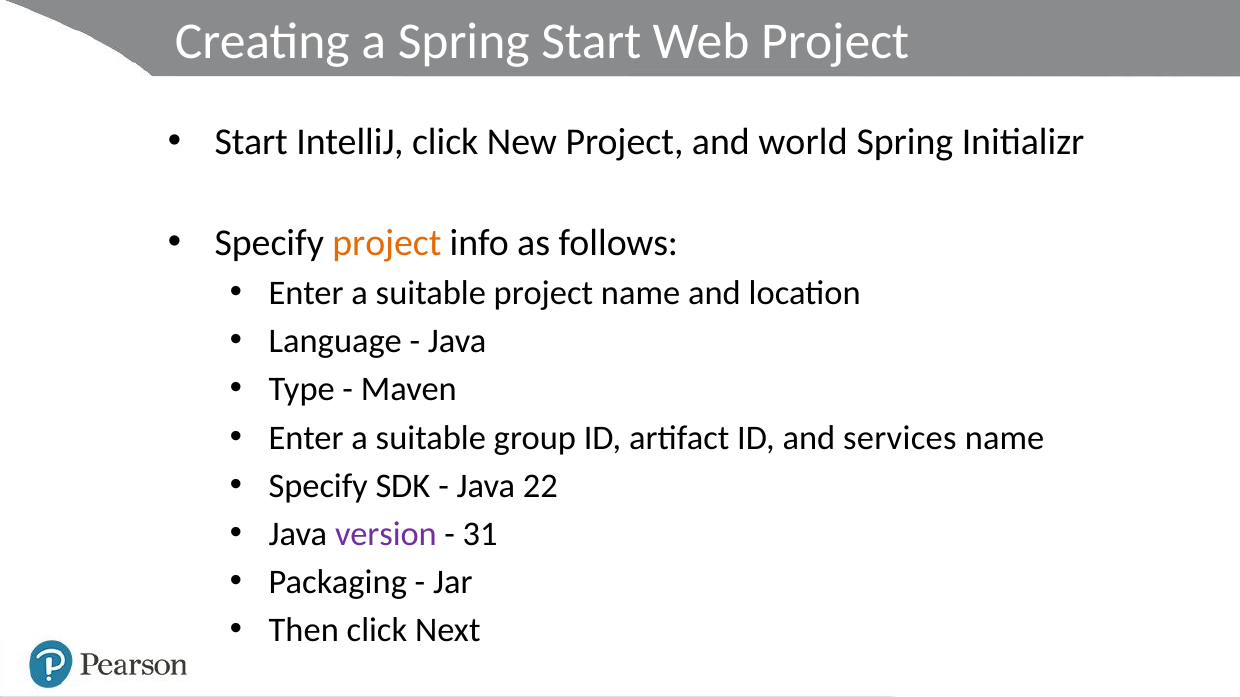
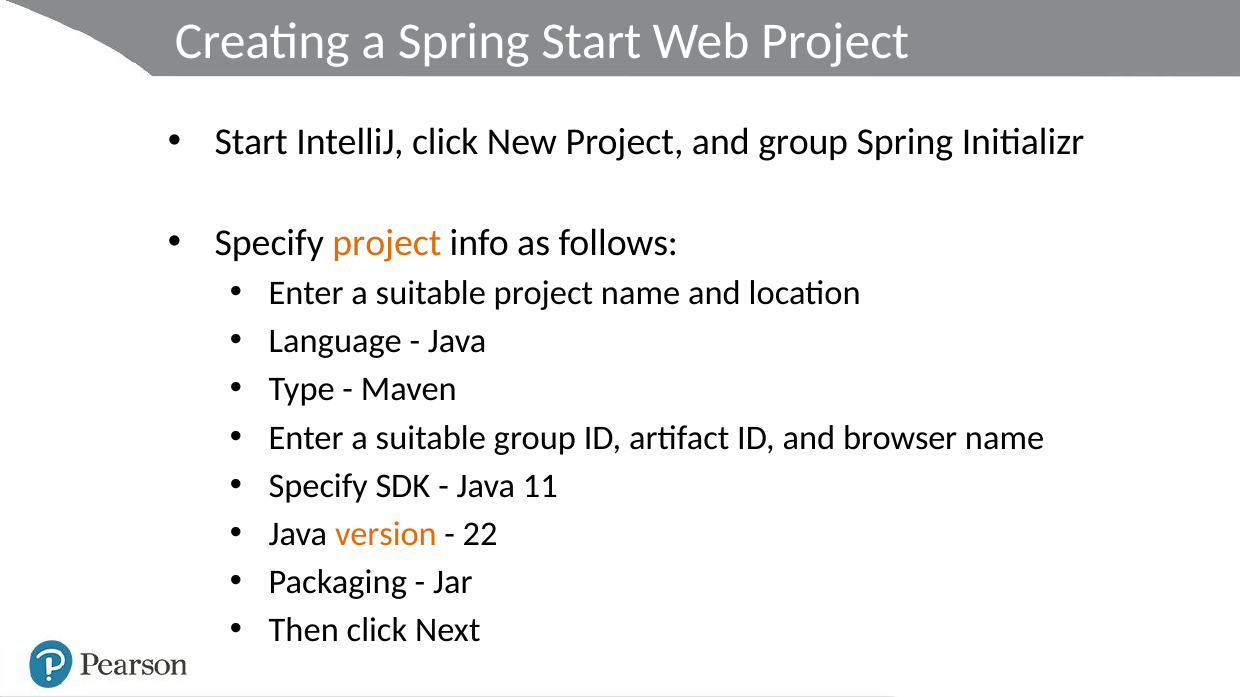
and world: world -> group
services: services -> browser
22: 22 -> 11
version colour: purple -> orange
31: 31 -> 22
